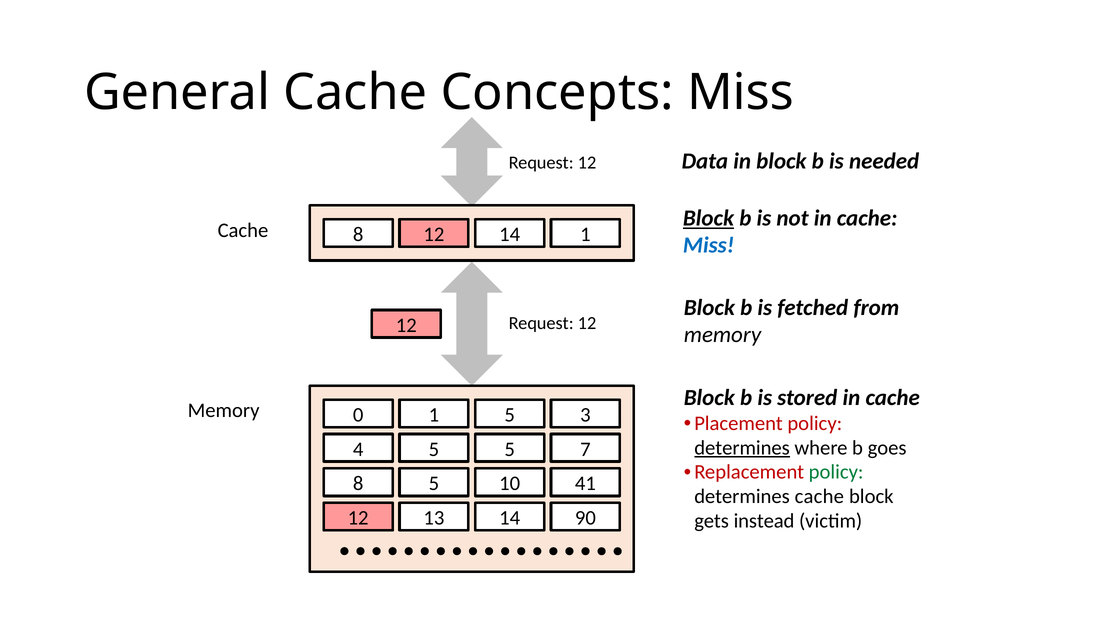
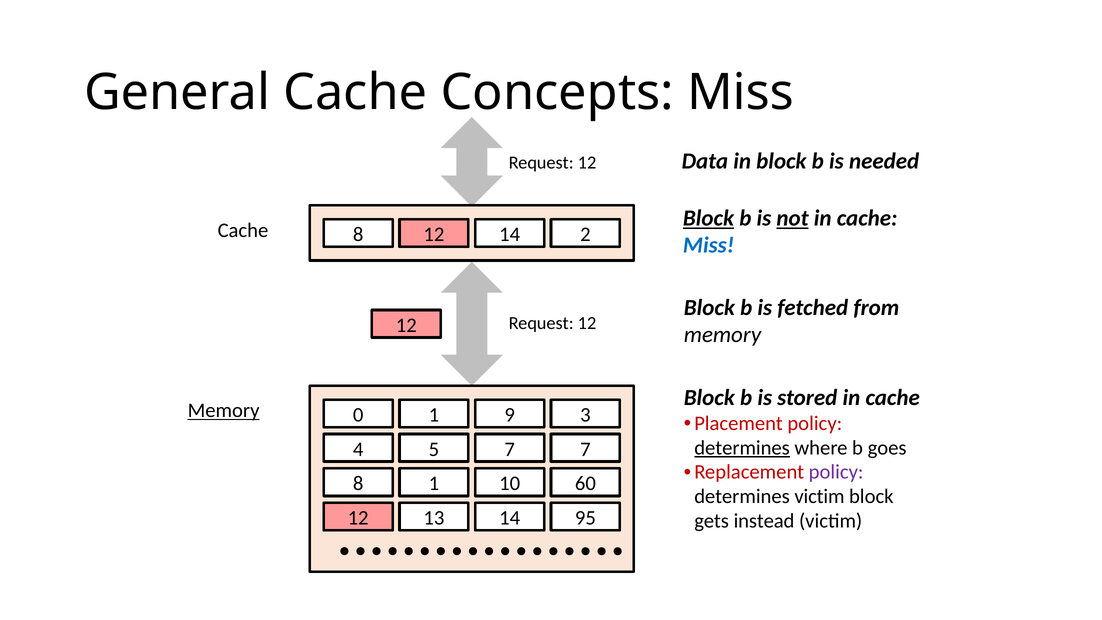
not underline: none -> present
14 1: 1 -> 2
Memory at (224, 410) underline: none -> present
1 5: 5 -> 9
5 5: 5 -> 7
policy at (836, 472) colour: green -> purple
8 5: 5 -> 1
41: 41 -> 60
determines cache: cache -> victim
90: 90 -> 95
